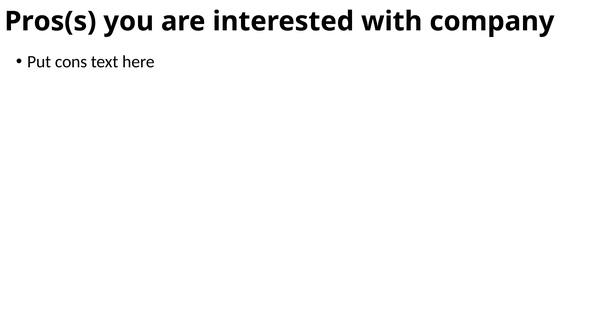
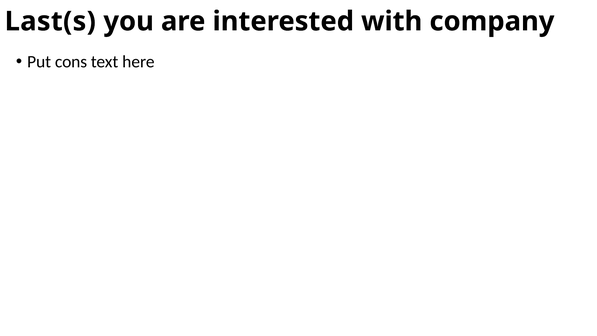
Pros(s: Pros(s -> Last(s
